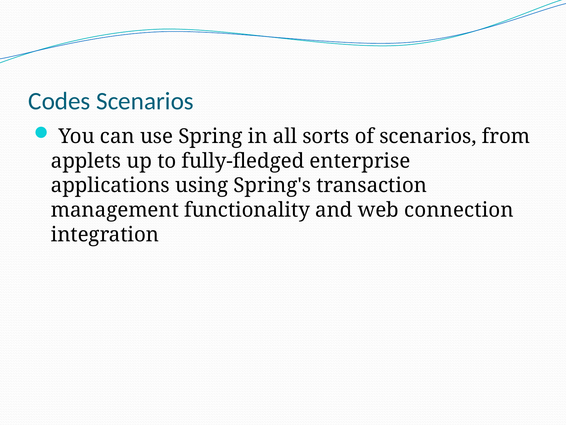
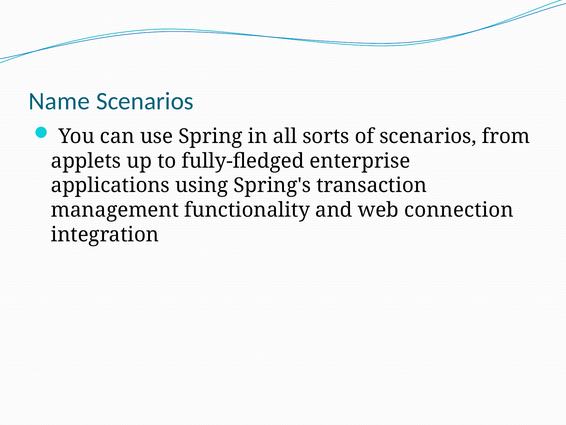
Codes: Codes -> Name
